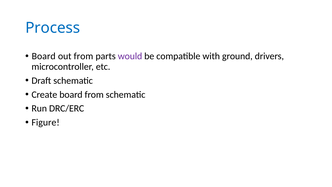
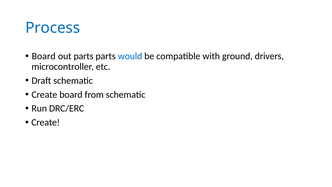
out from: from -> parts
would colour: purple -> blue
Figure at (46, 122): Figure -> Create
